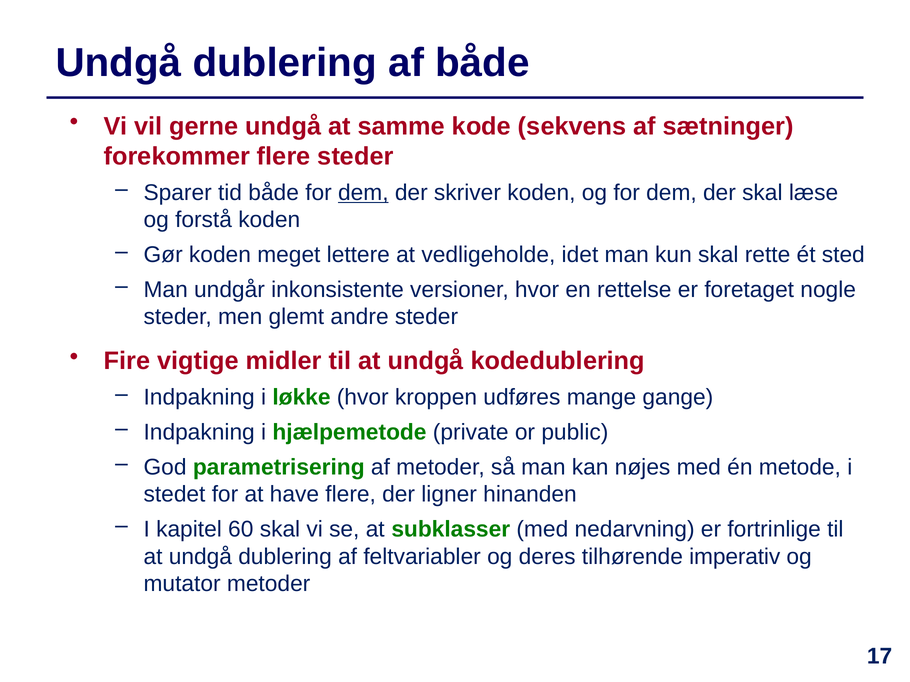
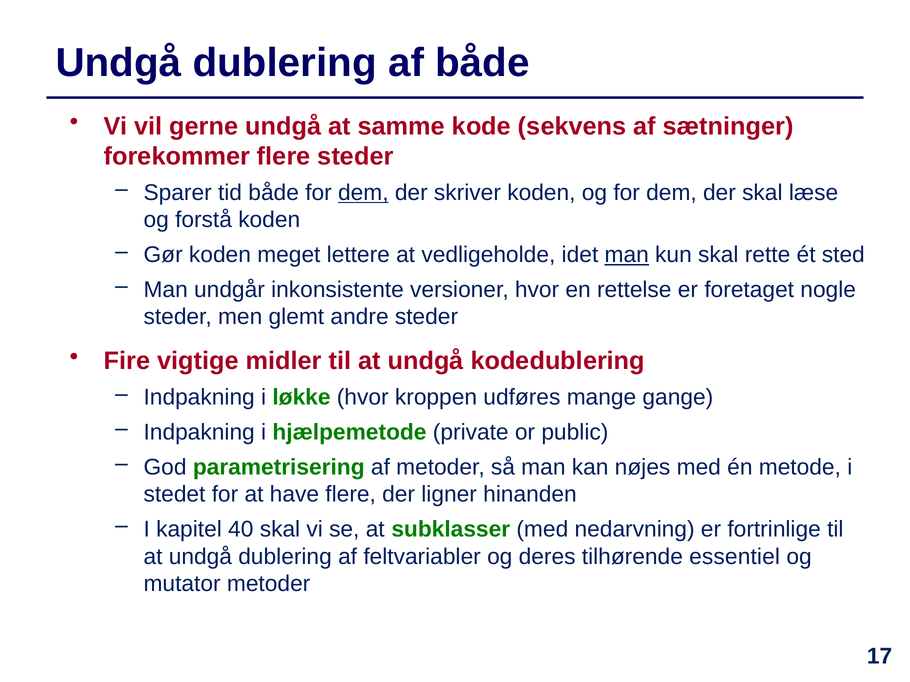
man at (627, 255) underline: none -> present
60: 60 -> 40
imperativ: imperativ -> essentiel
